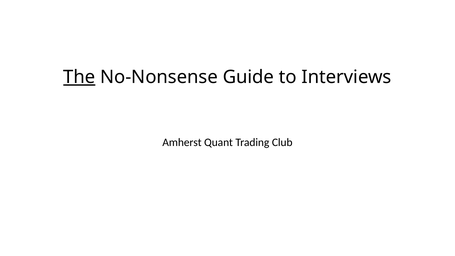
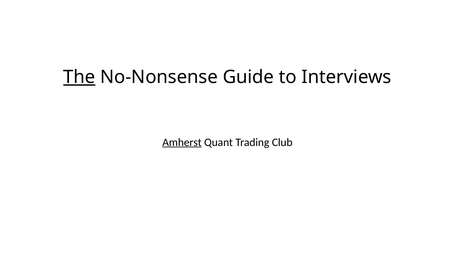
Amherst underline: none -> present
